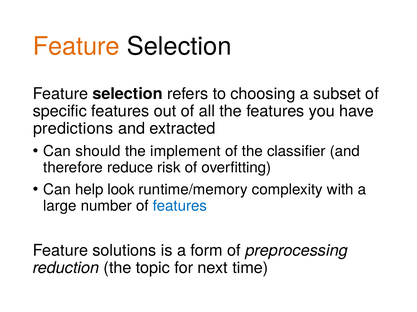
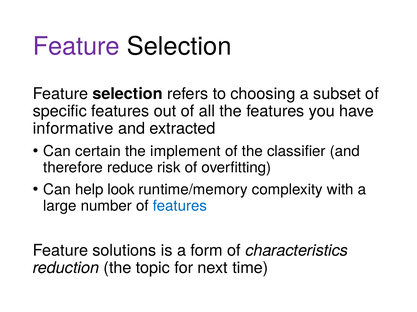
Feature at (76, 47) colour: orange -> purple
predictions: predictions -> informative
should: should -> certain
preprocessing: preprocessing -> characteristics
